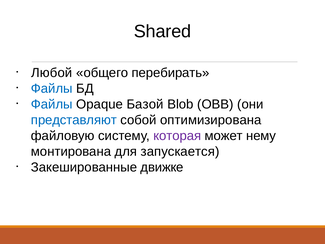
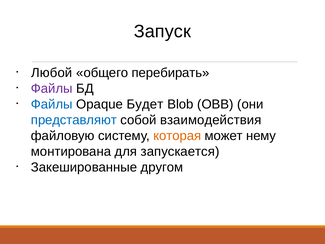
Shared: Shared -> Запуск
Файлы at (52, 88) colour: blue -> purple
Базой: Базой -> Будет
оптимизирована: оптимизирована -> взаимодействия
которая colour: purple -> orange
движке: движке -> другом
